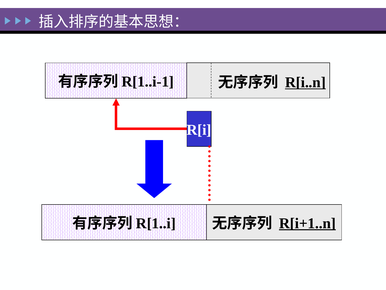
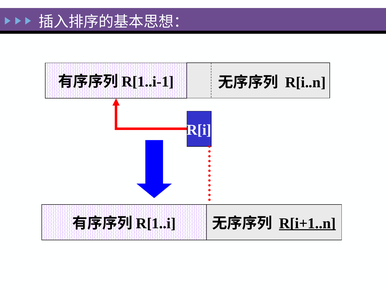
R[i..n underline: present -> none
